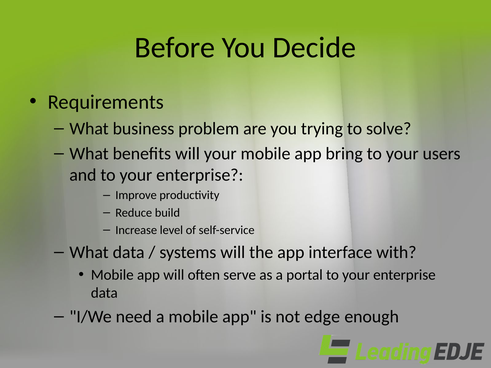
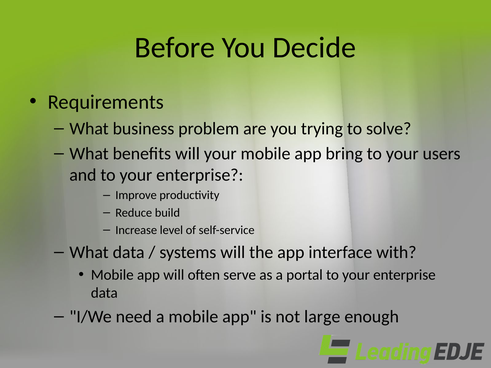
edge: edge -> large
